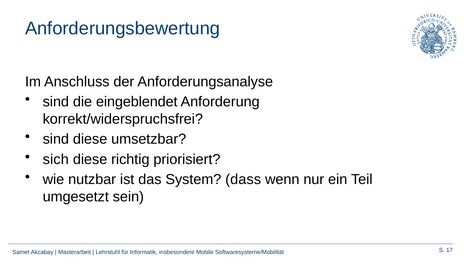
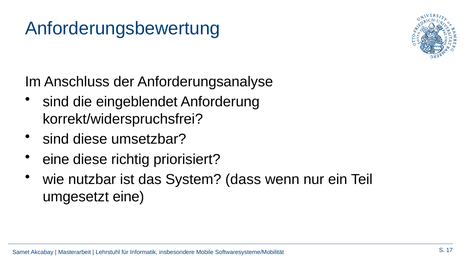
sich at (56, 159): sich -> eine
umgesetzt sein: sein -> eine
